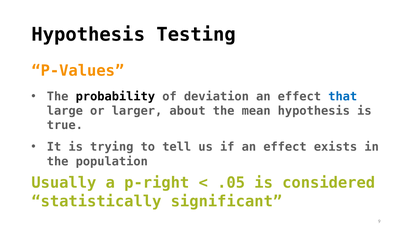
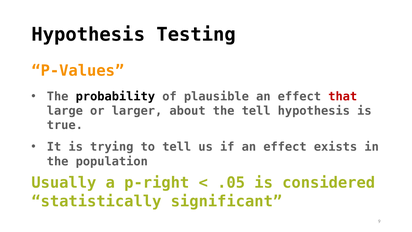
deviation: deviation -> plausible
that colour: blue -> red
the mean: mean -> tell
